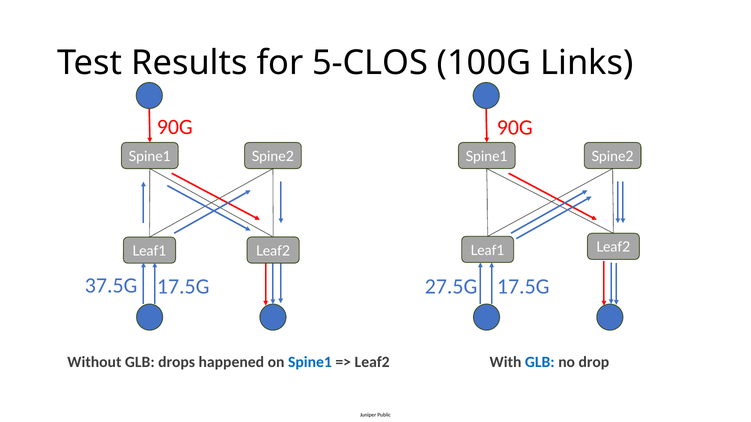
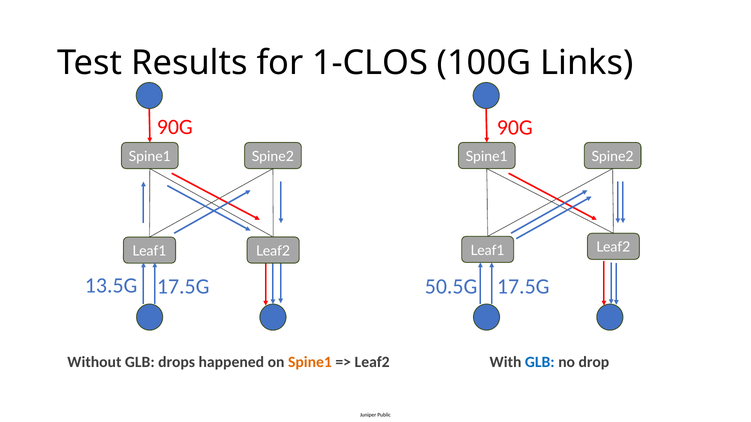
5-CLOS: 5-CLOS -> 1-CLOS
37.5G: 37.5G -> 13.5G
27.5G: 27.5G -> 50.5G
Spine1 at (310, 363) colour: blue -> orange
